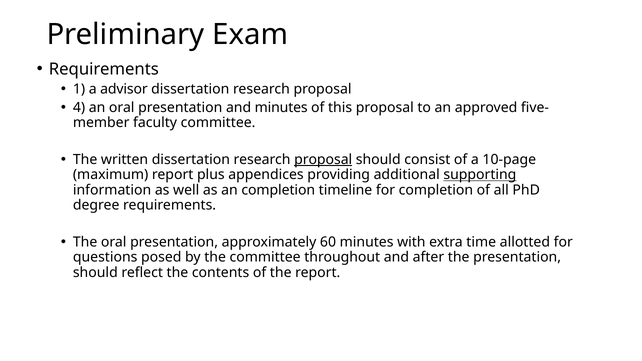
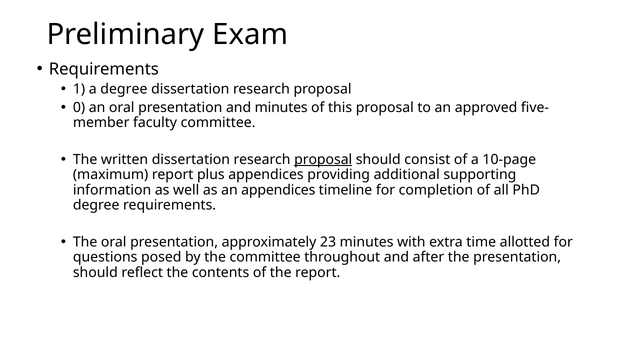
a advisor: advisor -> degree
4: 4 -> 0
supporting underline: present -> none
an completion: completion -> appendices
60: 60 -> 23
